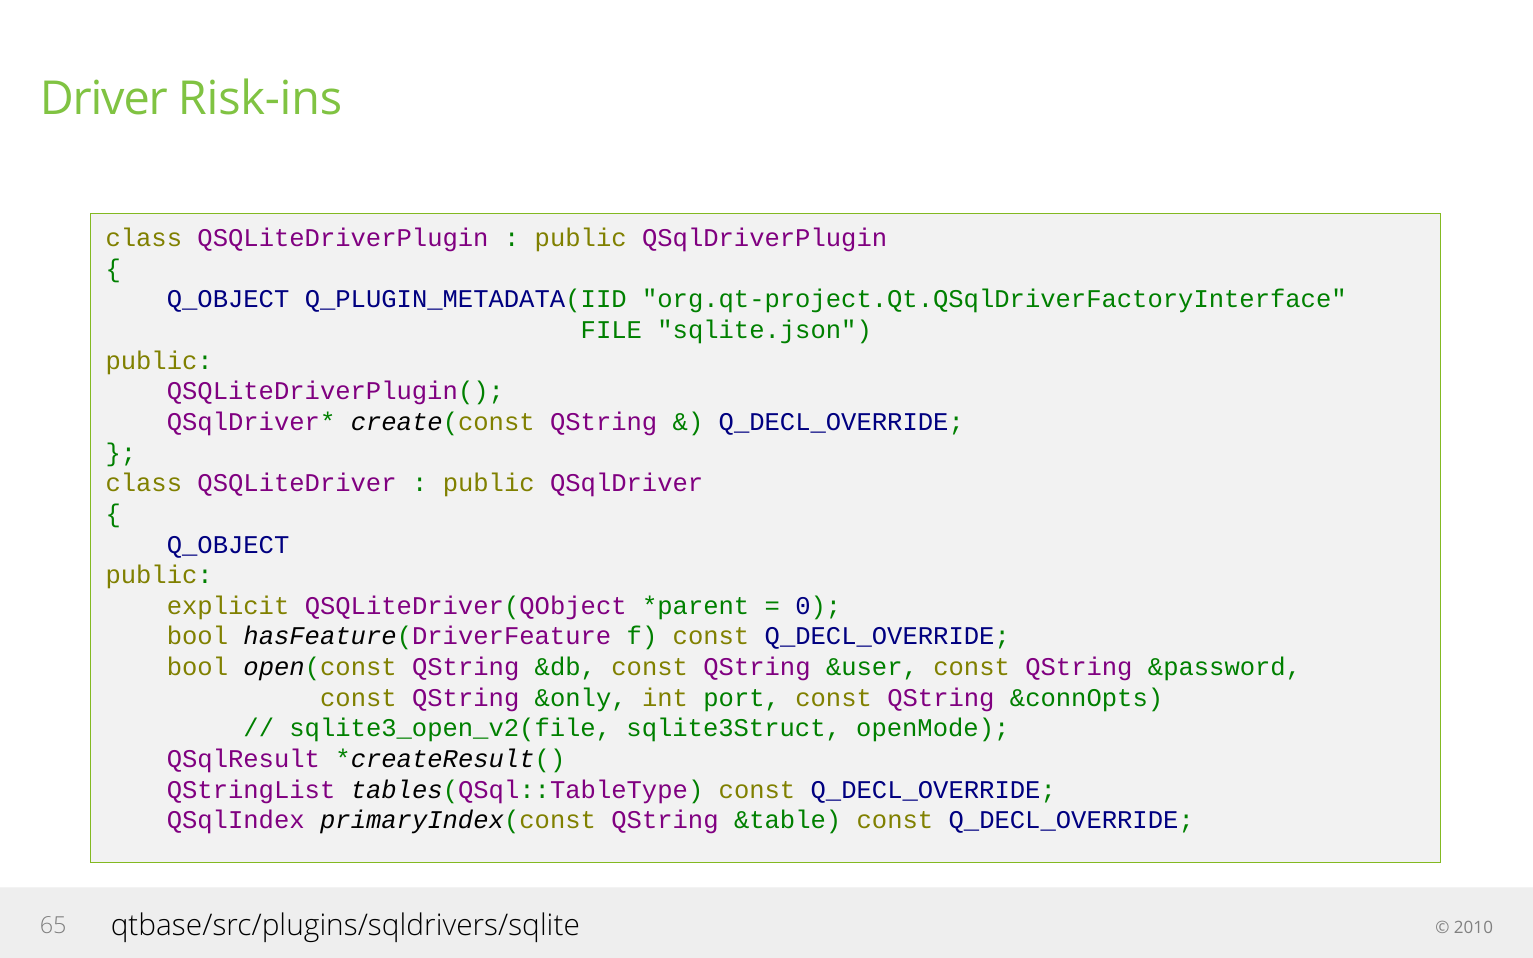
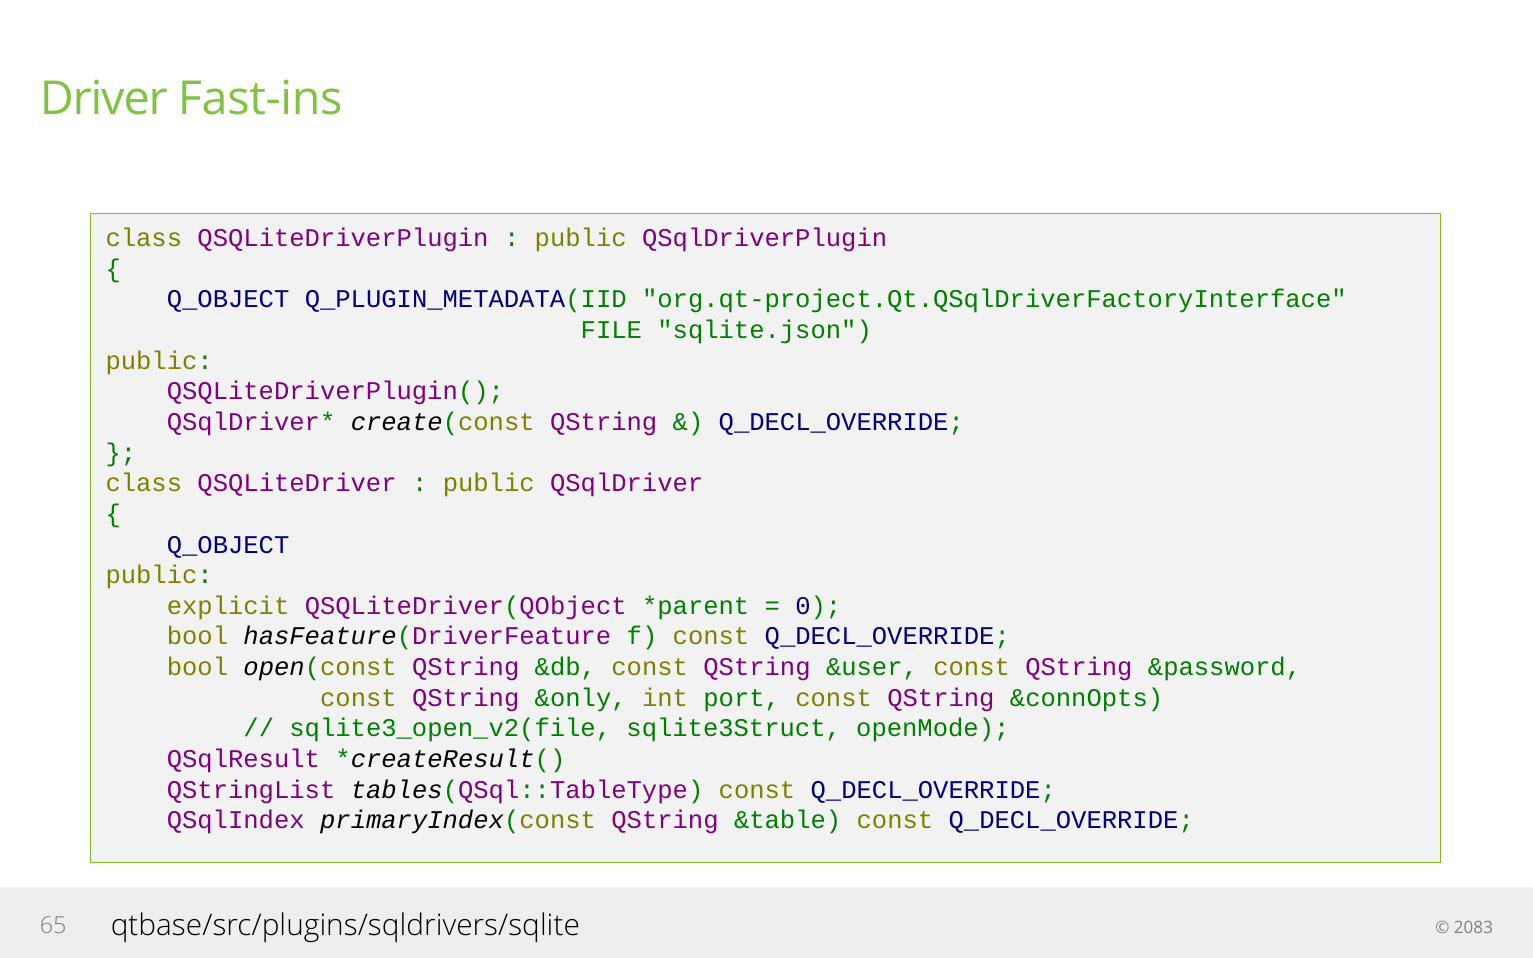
Risk-ins: Risk-ins -> Fast-ins
2010: 2010 -> 2083
